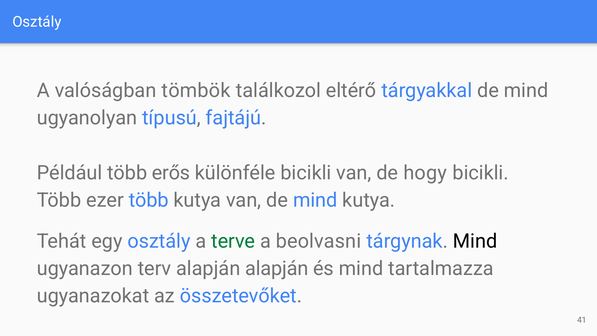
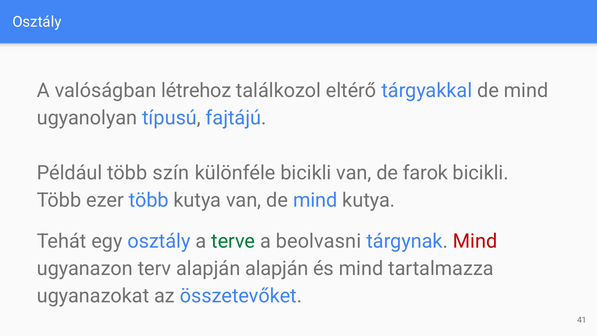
tömbök: tömbök -> létrehoz
erős: erős -> szín
hogy: hogy -> farok
Mind at (475, 241) colour: black -> red
